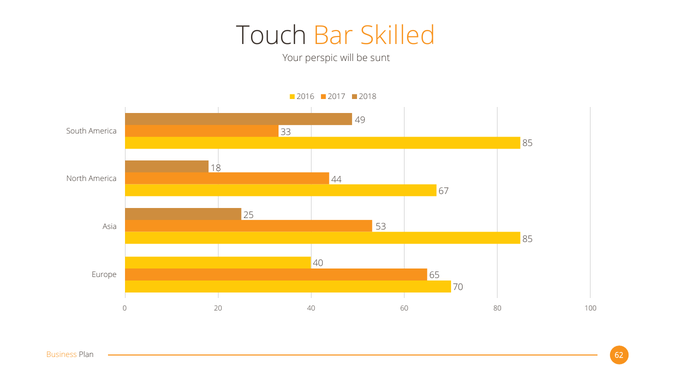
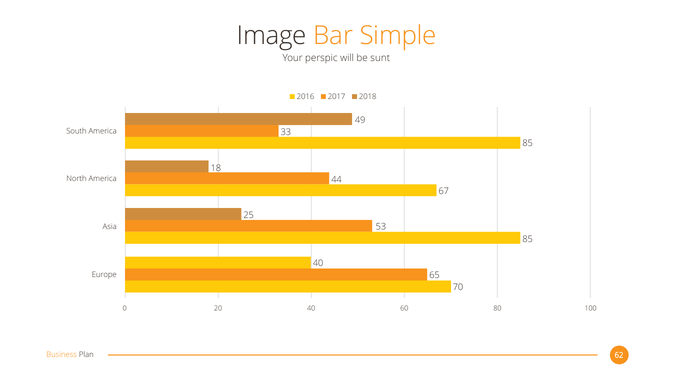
Touch: Touch -> Image
Skilled: Skilled -> Simple
